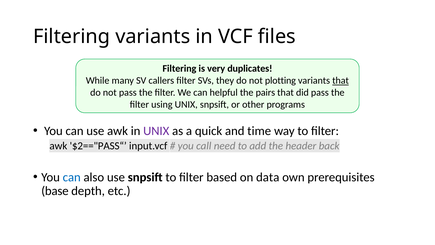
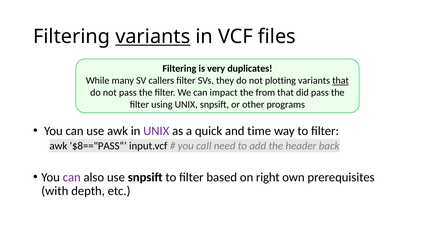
variants at (153, 37) underline: none -> present
helpful: helpful -> impact
pairs: pairs -> from
$2=="PASS“: $2=="PASS“ -> $8=="PASS“
can at (72, 177) colour: blue -> purple
data: data -> right
base: base -> with
